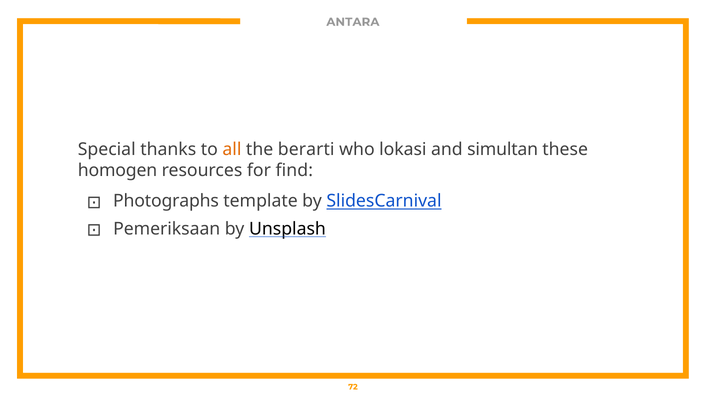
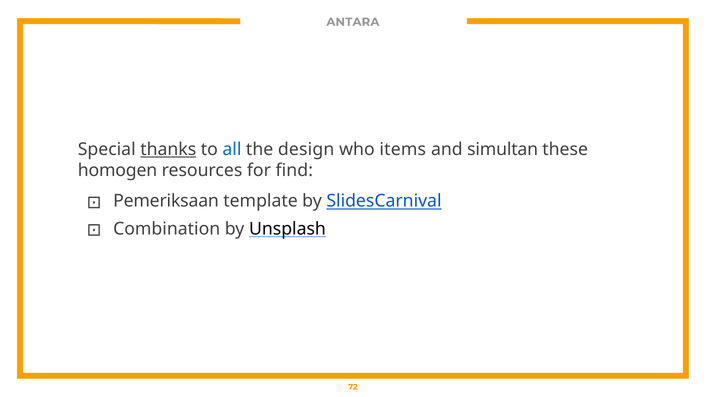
thanks underline: none -> present
all colour: orange -> blue
berarti: berarti -> design
lokasi: lokasi -> items
Photographs: Photographs -> Pemeriksaan
Pemeriksaan: Pemeriksaan -> Combination
